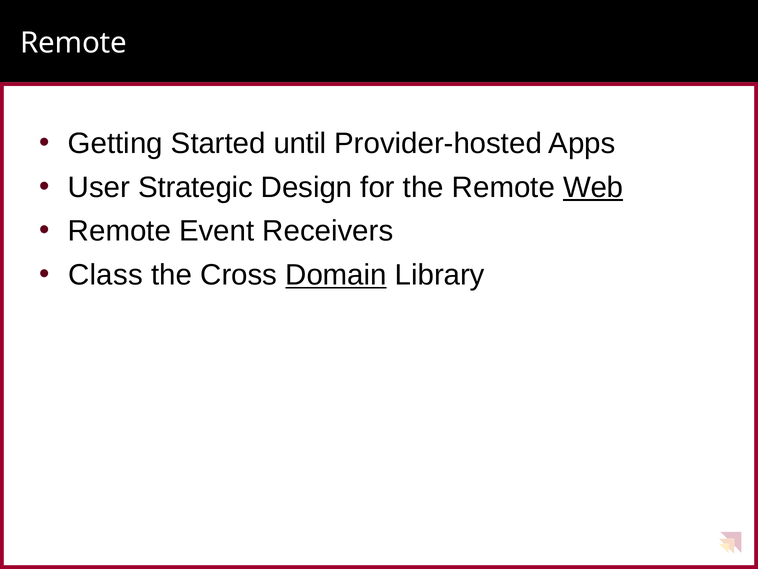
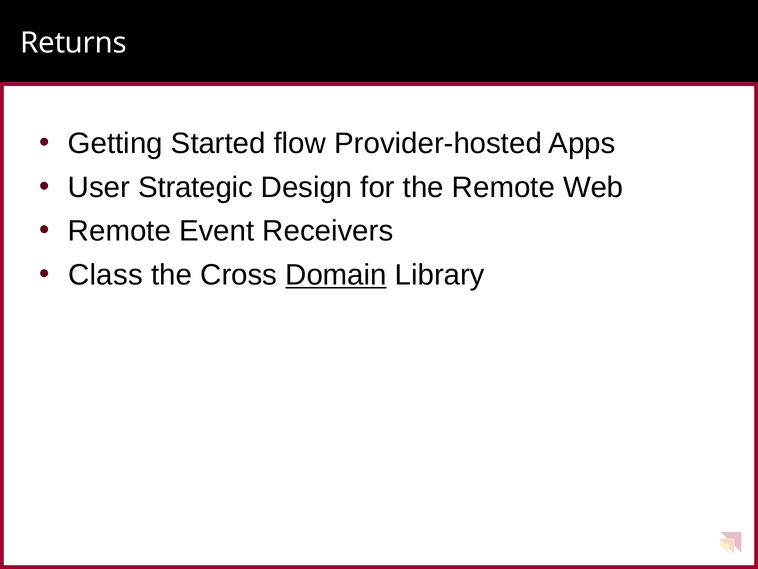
Remote at (73, 43): Remote -> Returns
until: until -> flow
Web underline: present -> none
